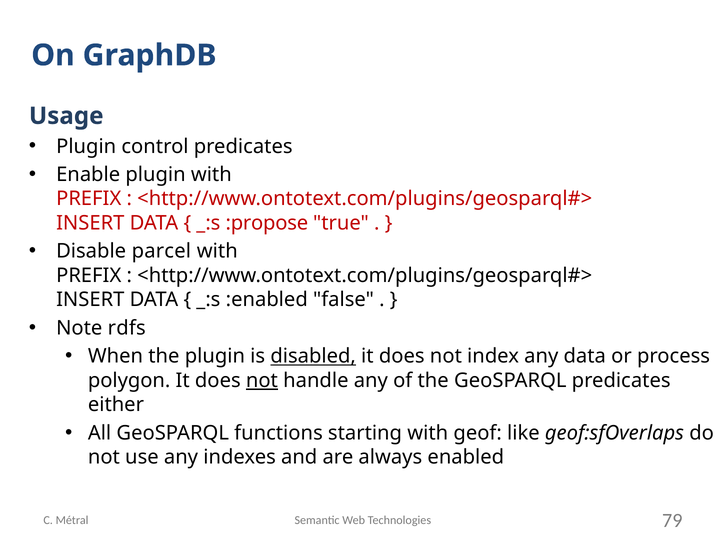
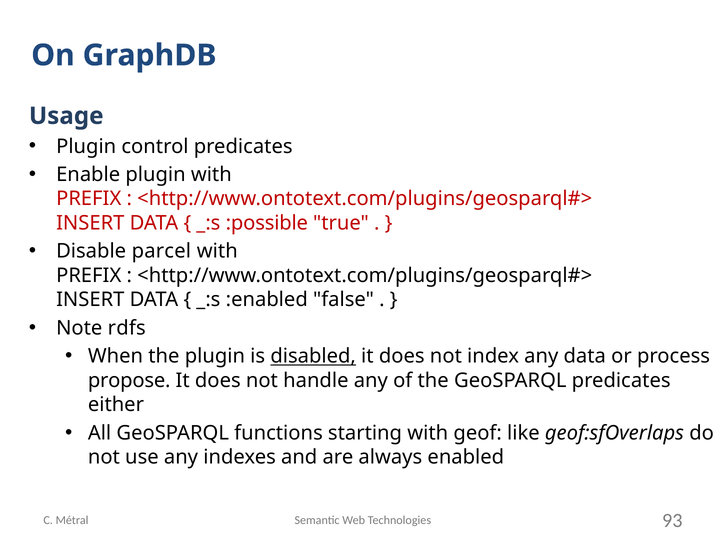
:propose: :propose -> :possible
polygon: polygon -> propose
not at (262, 380) underline: present -> none
79: 79 -> 93
